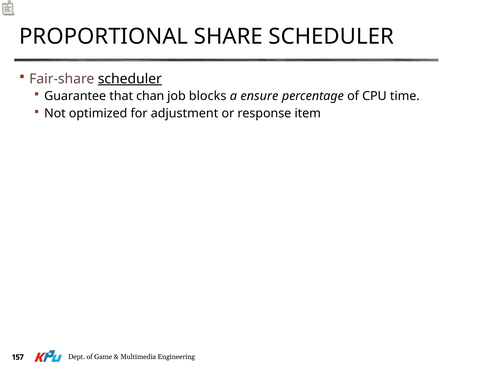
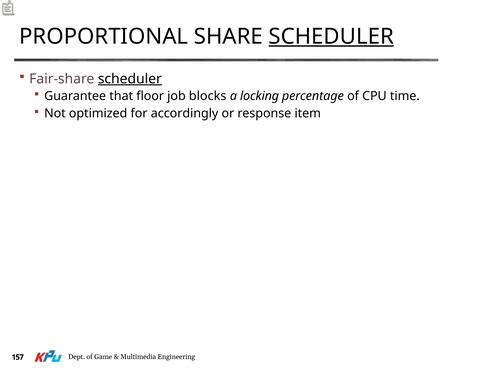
SCHEDULER at (331, 37) underline: none -> present
chan: chan -> floor
ensure: ensure -> locking
adjustment: adjustment -> accordingly
